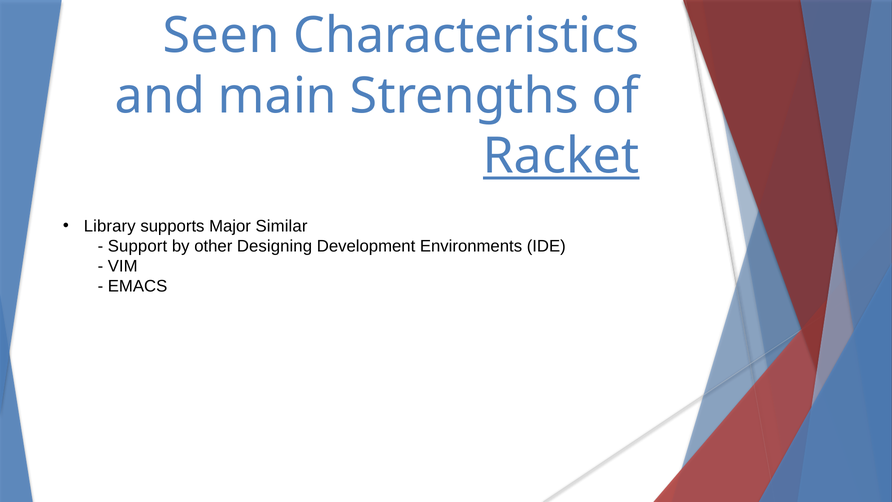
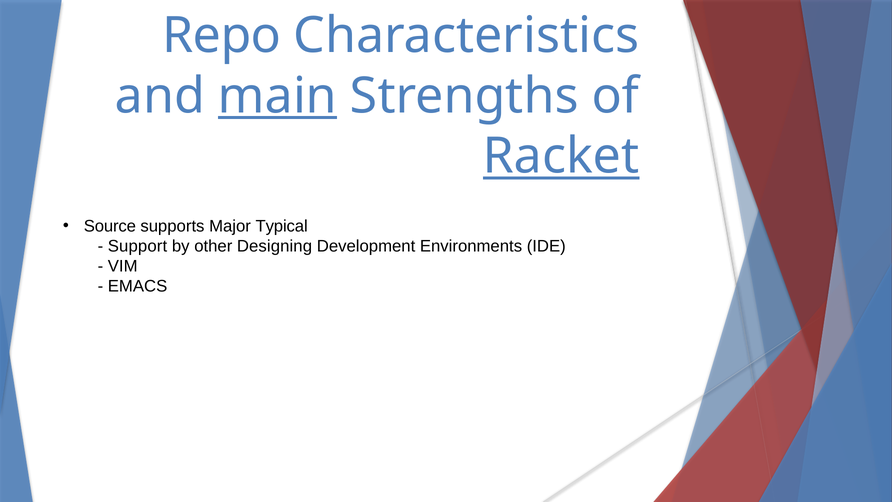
Seen: Seen -> Repo
main underline: none -> present
Library: Library -> Source
Similar: Similar -> Typical
